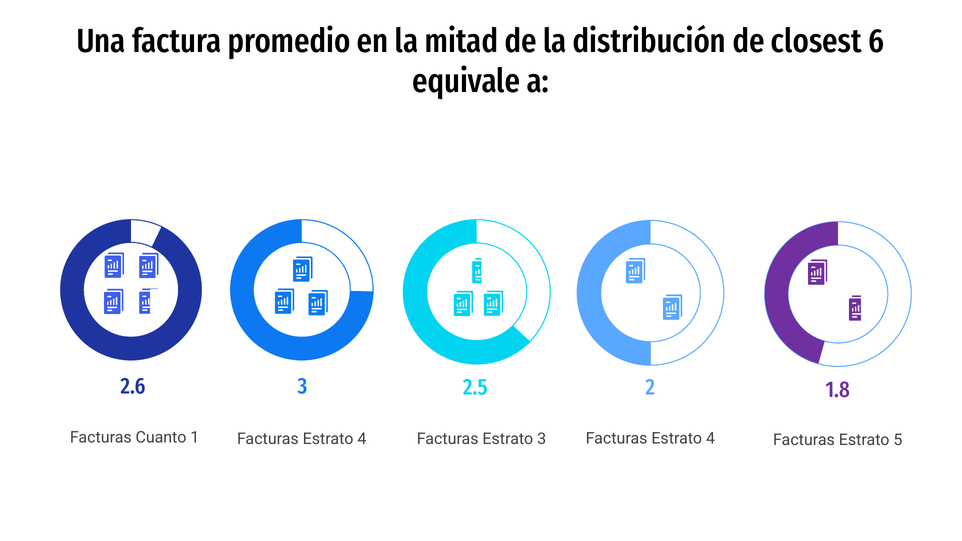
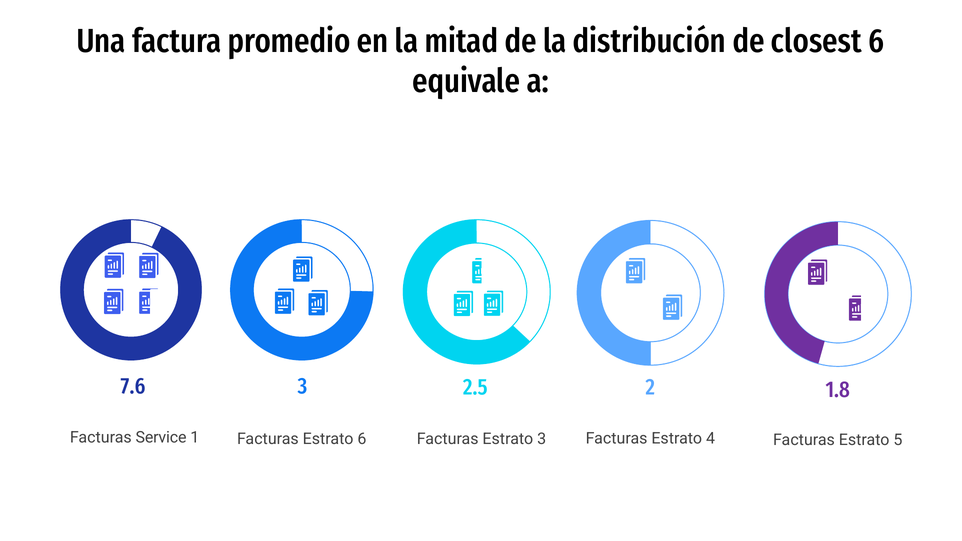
2.6: 2.6 -> 7.6
Cuanto: Cuanto -> Service
4 at (362, 439): 4 -> 6
